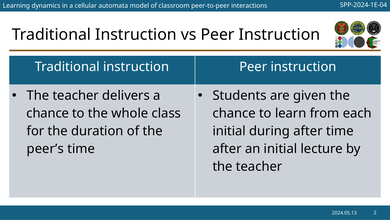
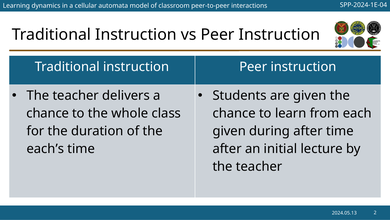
initial at (229, 131): initial -> given
peer’s: peer’s -> each’s
